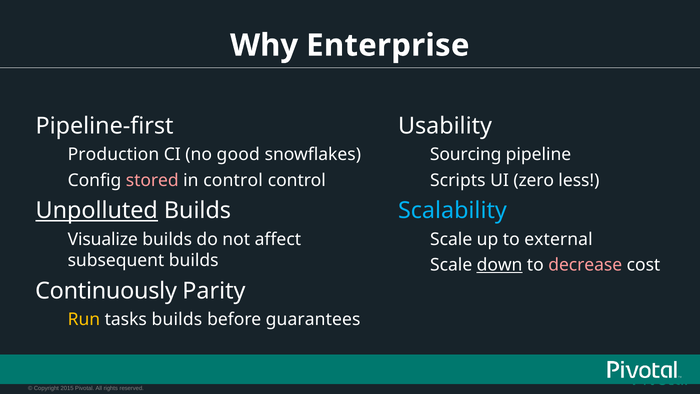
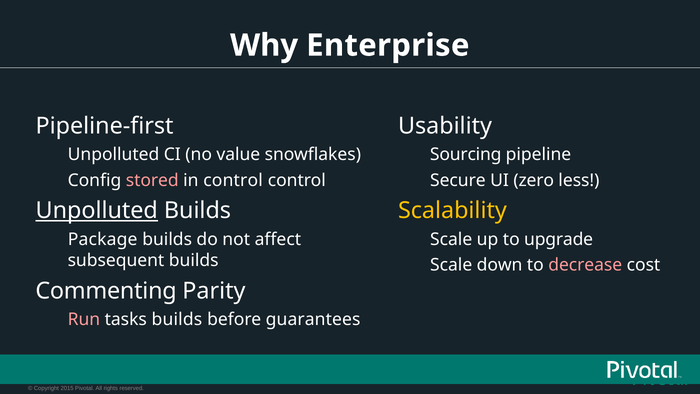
Production at (113, 155): Production -> Unpolluted
good: good -> value
Scripts: Scripts -> Secure
Scalability colour: light blue -> yellow
Visualize: Visualize -> Package
external: external -> upgrade
down underline: present -> none
Continuously: Continuously -> Commenting
Run colour: yellow -> pink
